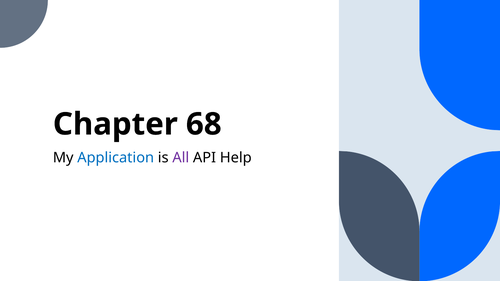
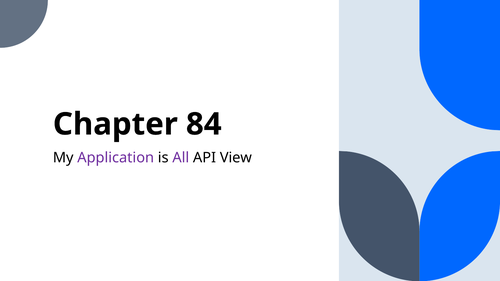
68: 68 -> 84
Application colour: blue -> purple
Help: Help -> View
